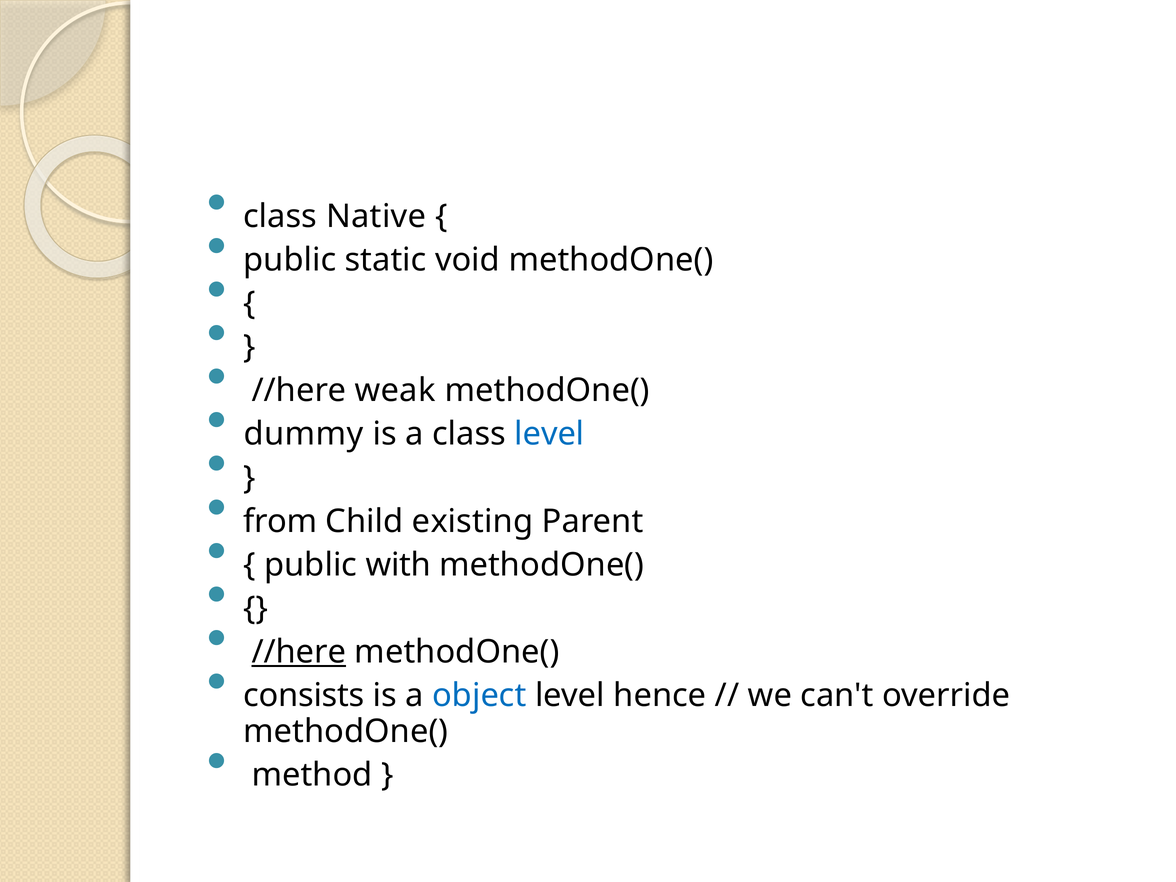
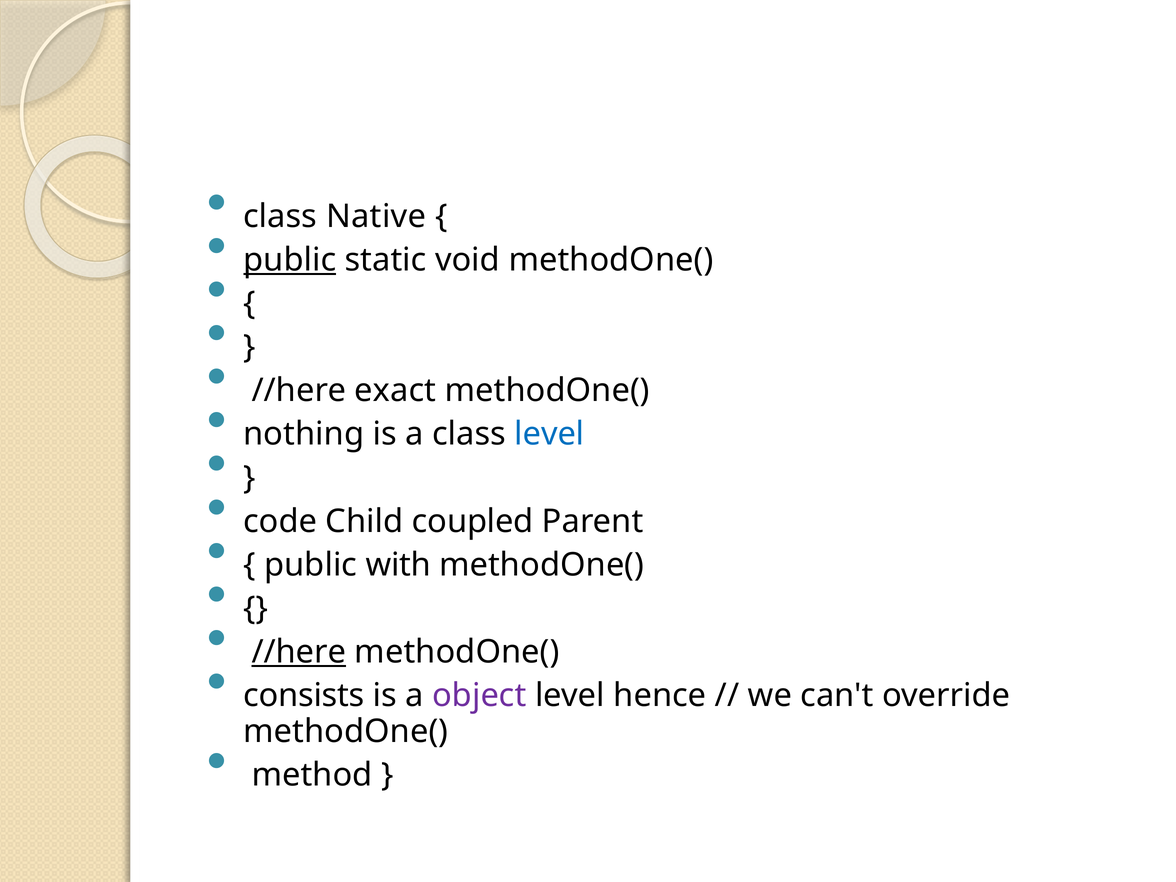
public at (290, 260) underline: none -> present
weak: weak -> exact
dummy: dummy -> nothing
from: from -> code
existing: existing -> coupled
object colour: blue -> purple
